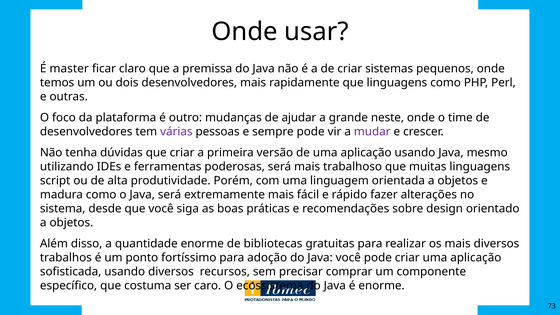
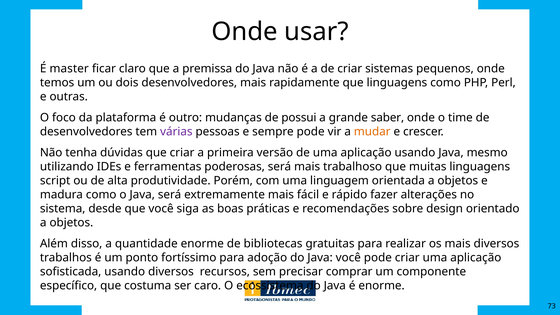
ajudar: ajudar -> possui
neste: neste -> saber
mudar colour: purple -> orange
